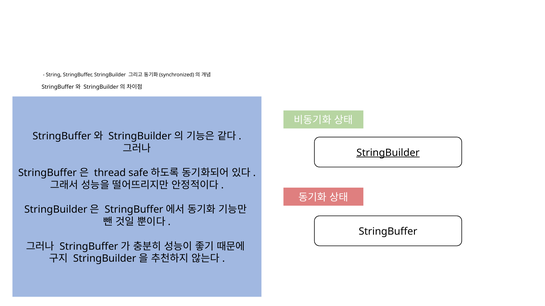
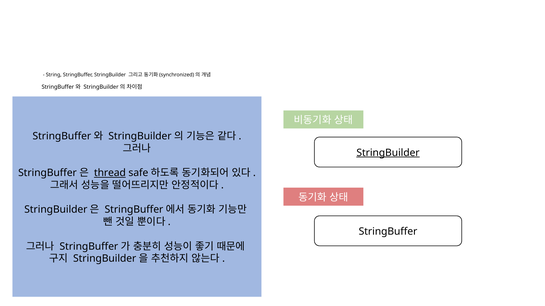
thread underline: none -> present
